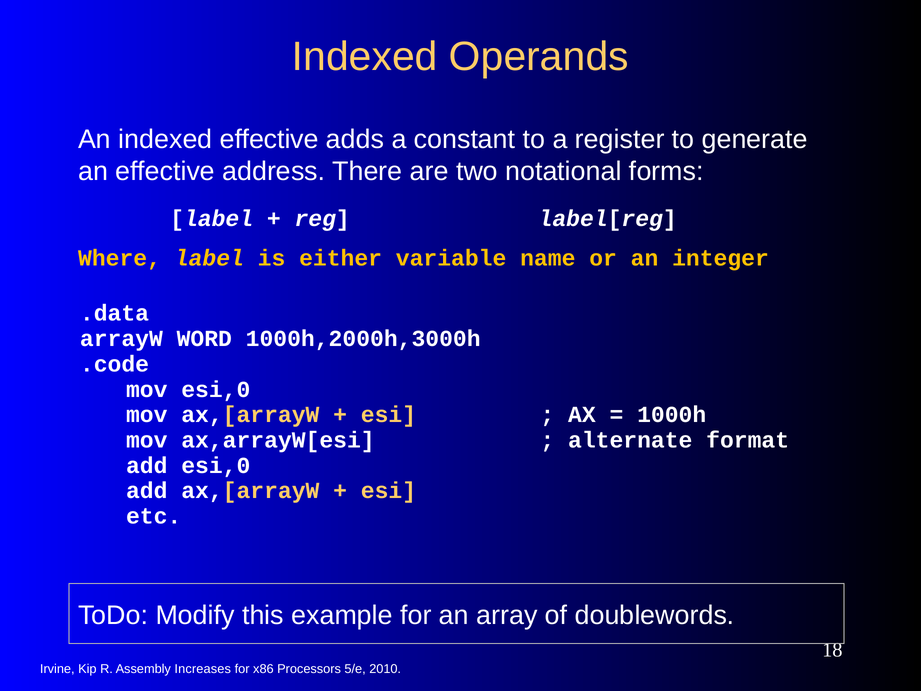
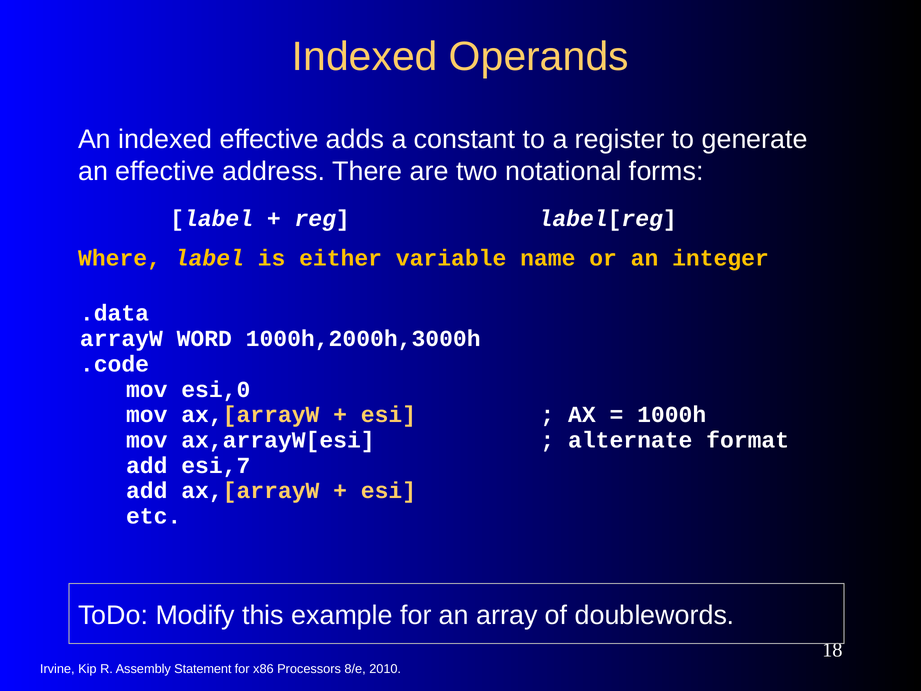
add esi,0: esi,0 -> esi,7
Increases: Increases -> Statement
5/e: 5/e -> 8/e
